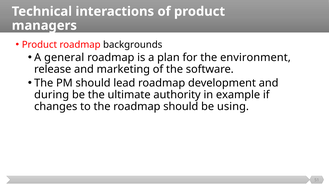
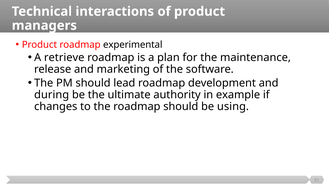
backgrounds: backgrounds -> experimental
general: general -> retrieve
environment: environment -> maintenance
